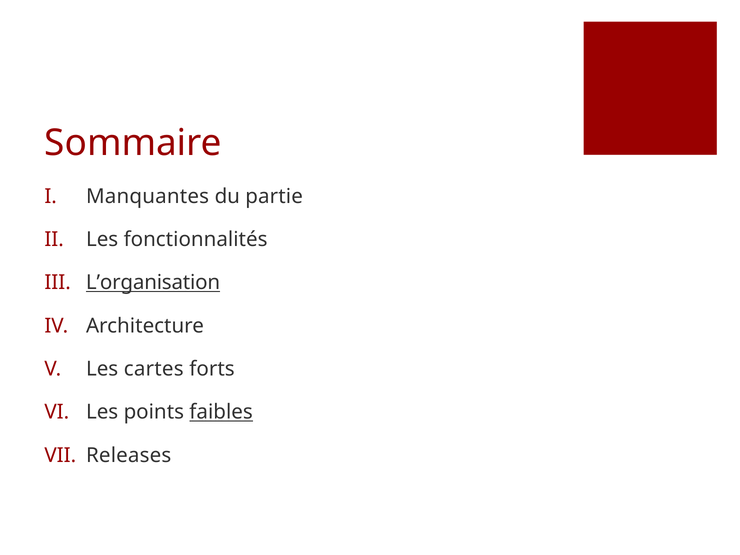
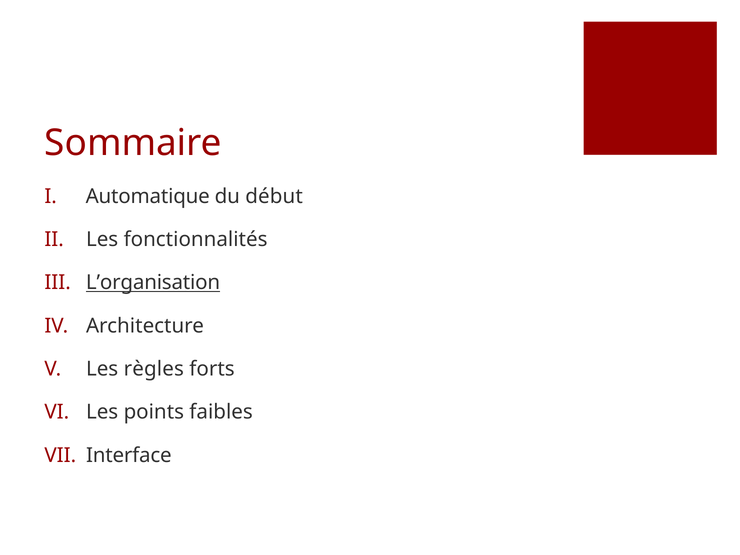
Manquantes: Manquantes -> Automatique
partie: partie -> début
cartes: cartes -> règles
faibles underline: present -> none
Releases: Releases -> Interface
